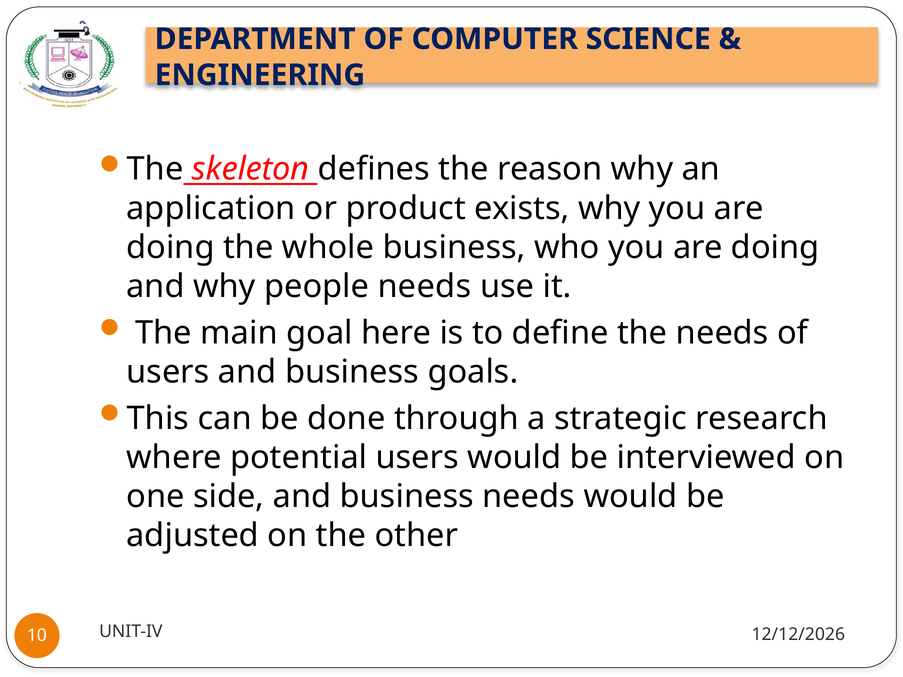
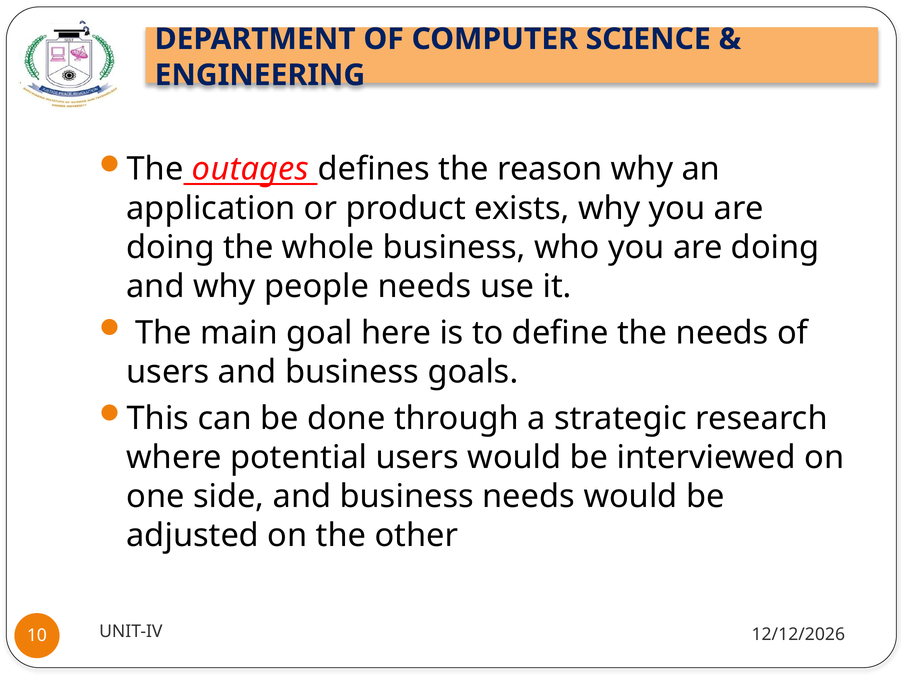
skeleton: skeleton -> outages
